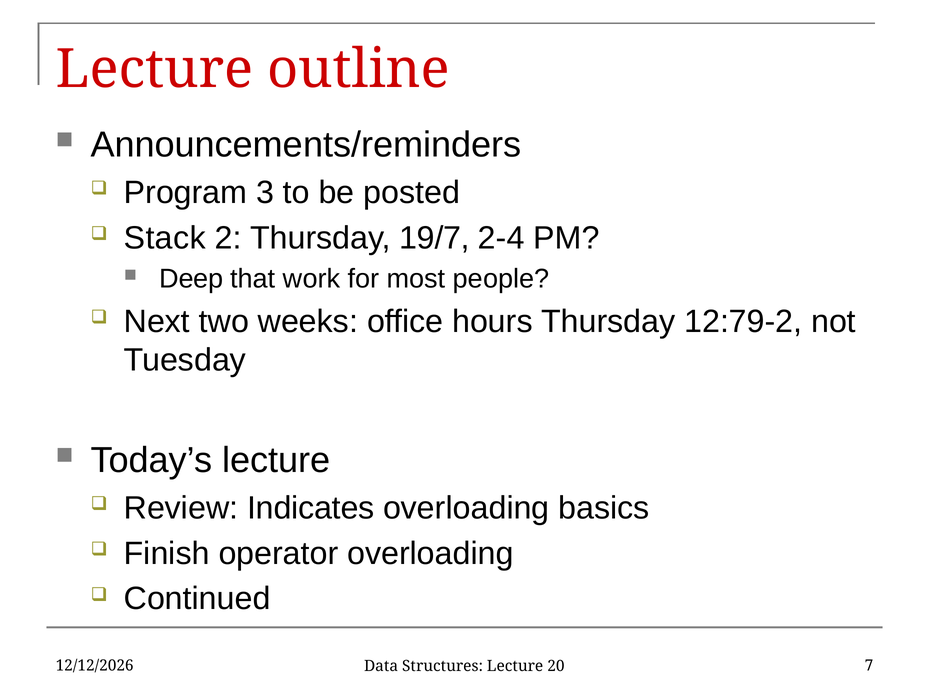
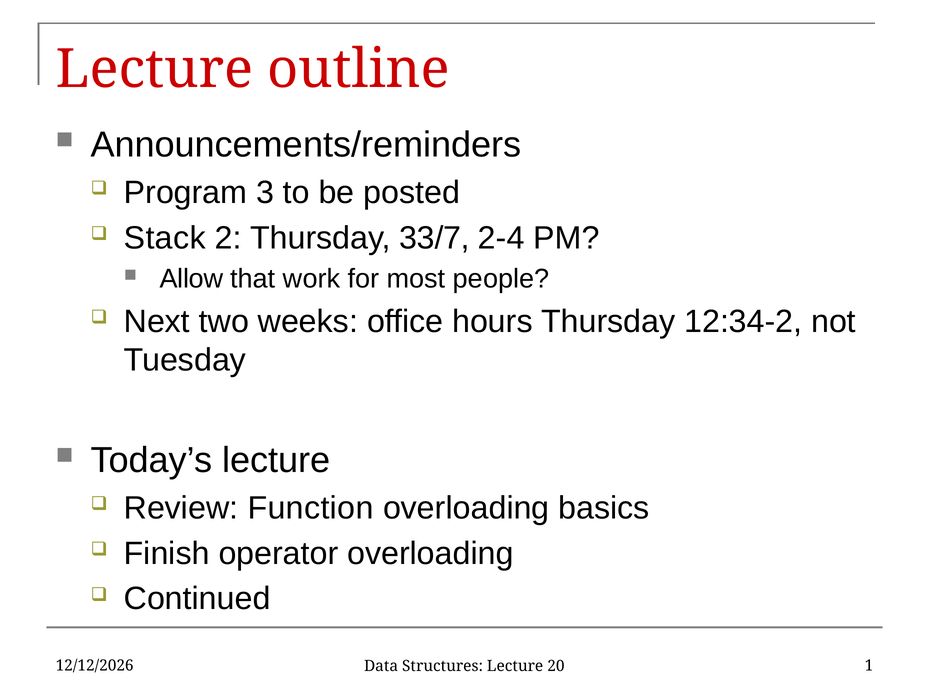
19/7: 19/7 -> 33/7
Deep: Deep -> Allow
12:79-2: 12:79-2 -> 12:34-2
Indicates: Indicates -> Function
7: 7 -> 1
